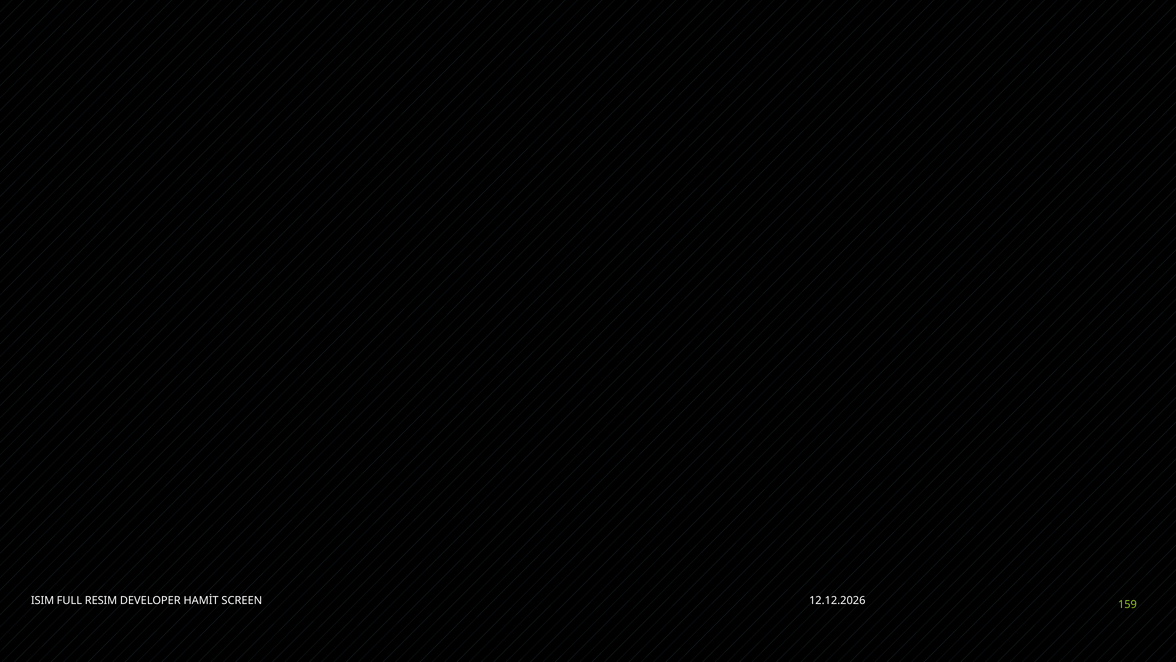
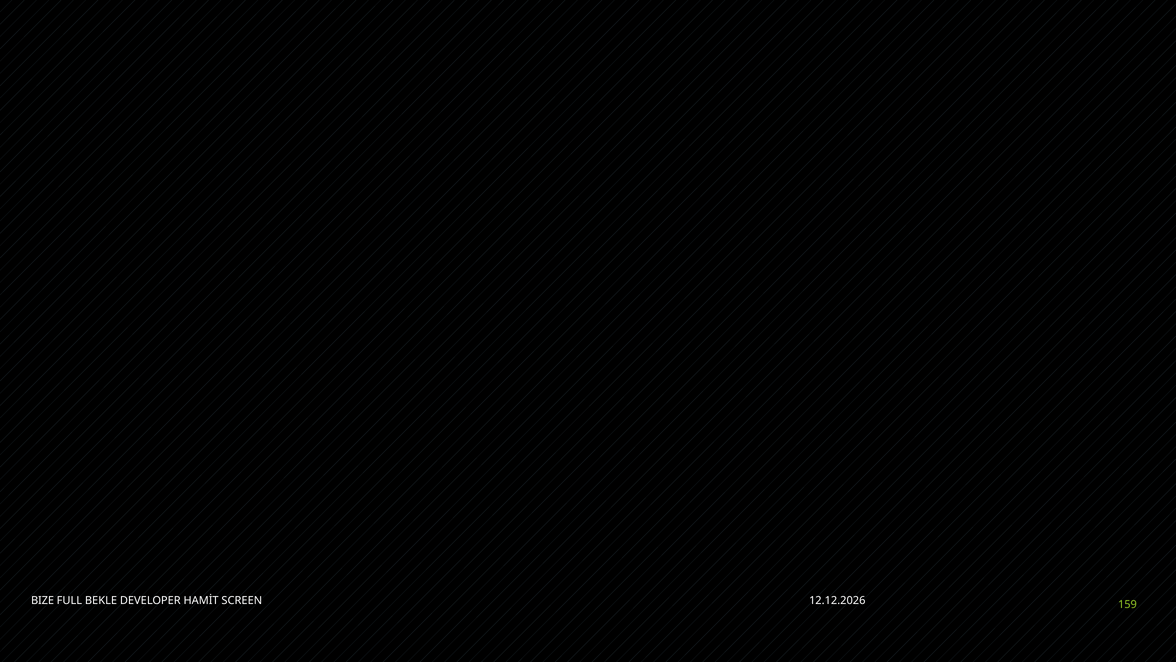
ISIM: ISIM -> BIZE
RESIM: RESIM -> BEKLE
